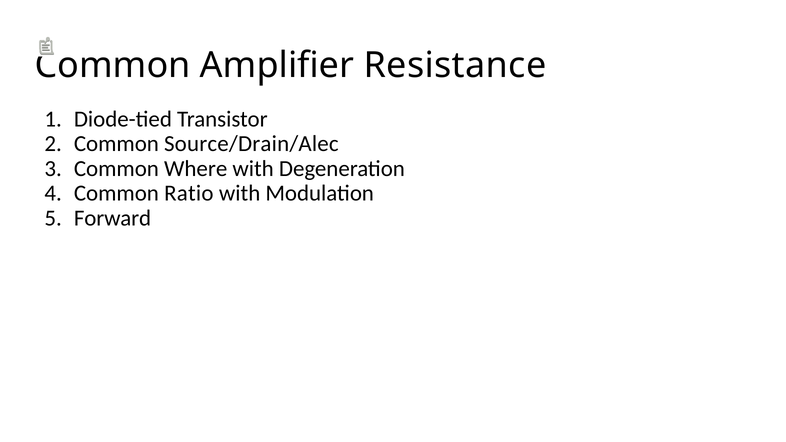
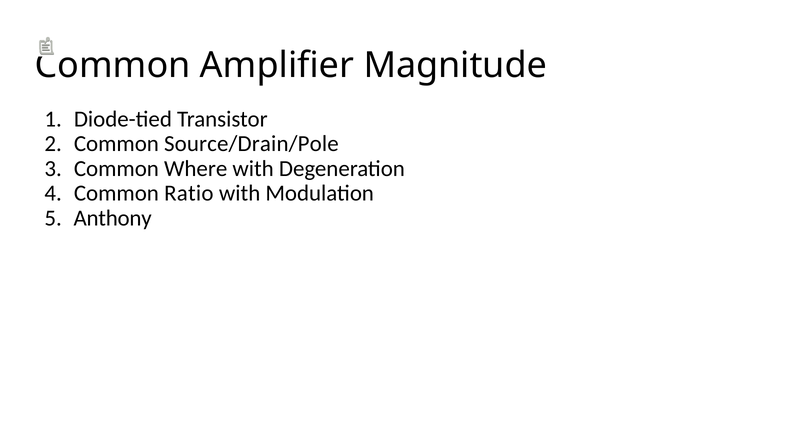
Resistance: Resistance -> Magnitude
Source/Drain/Alec: Source/Drain/Alec -> Source/Drain/Pole
Forward: Forward -> Anthony
